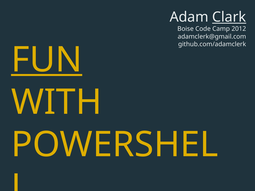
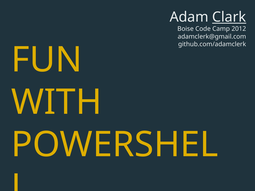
FUN underline: present -> none
